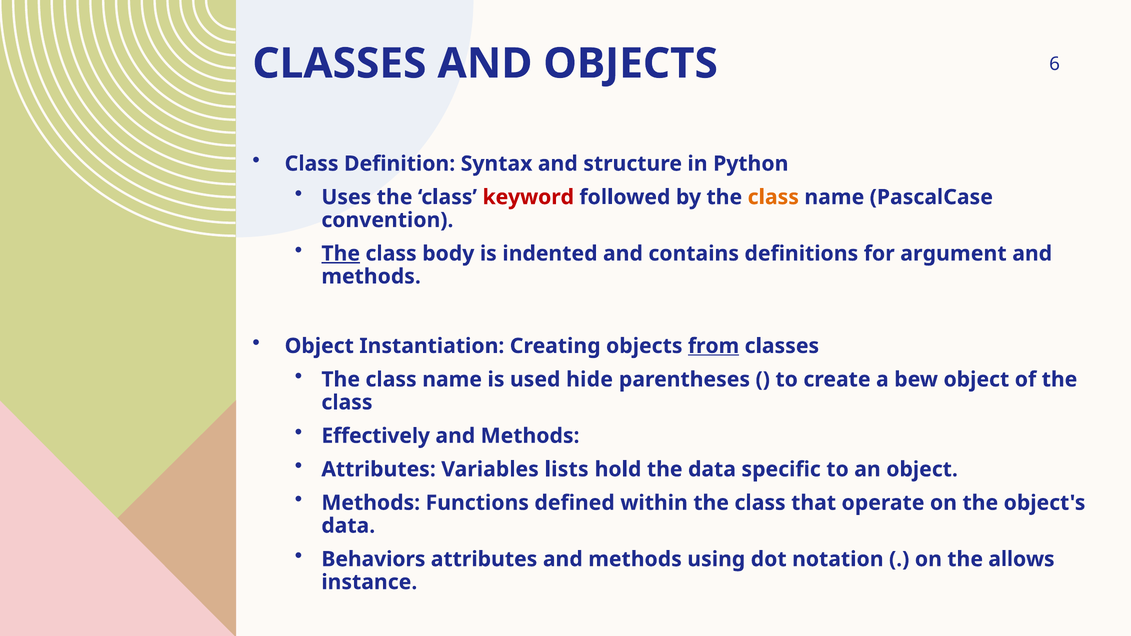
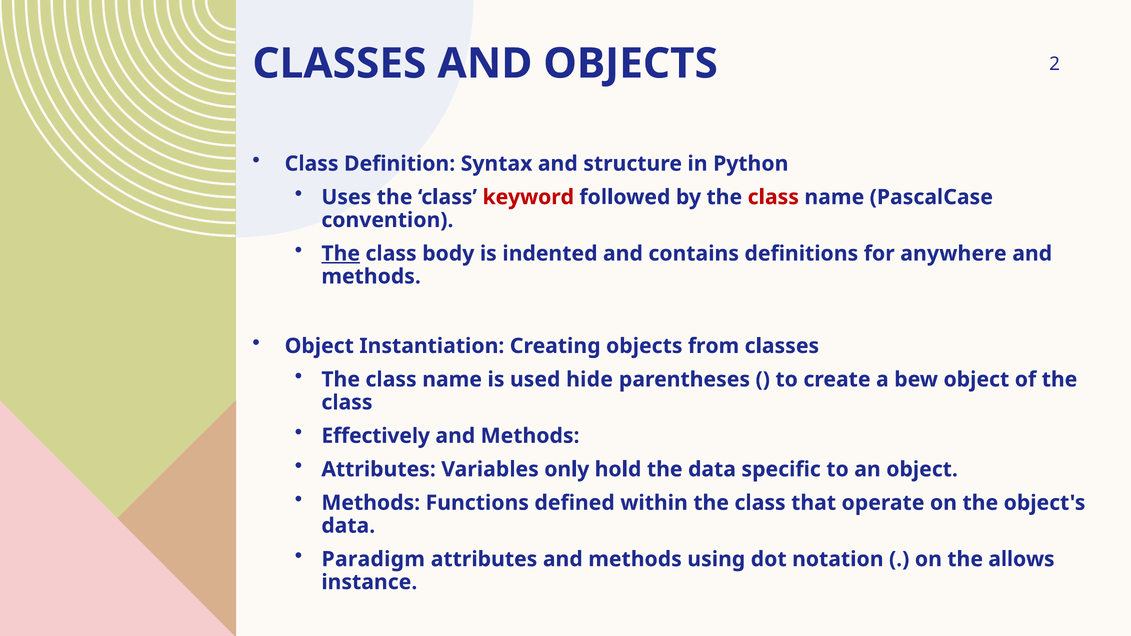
6: 6 -> 2
class at (773, 197) colour: orange -> red
argument: argument -> anywhere
from underline: present -> none
lists: lists -> only
Behaviors: Behaviors -> Paradigm
